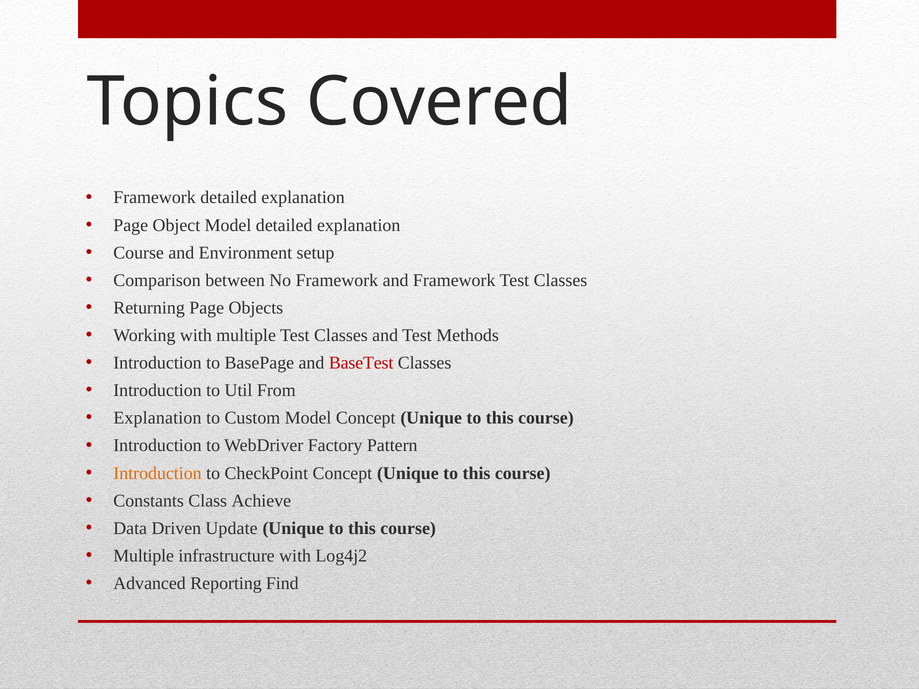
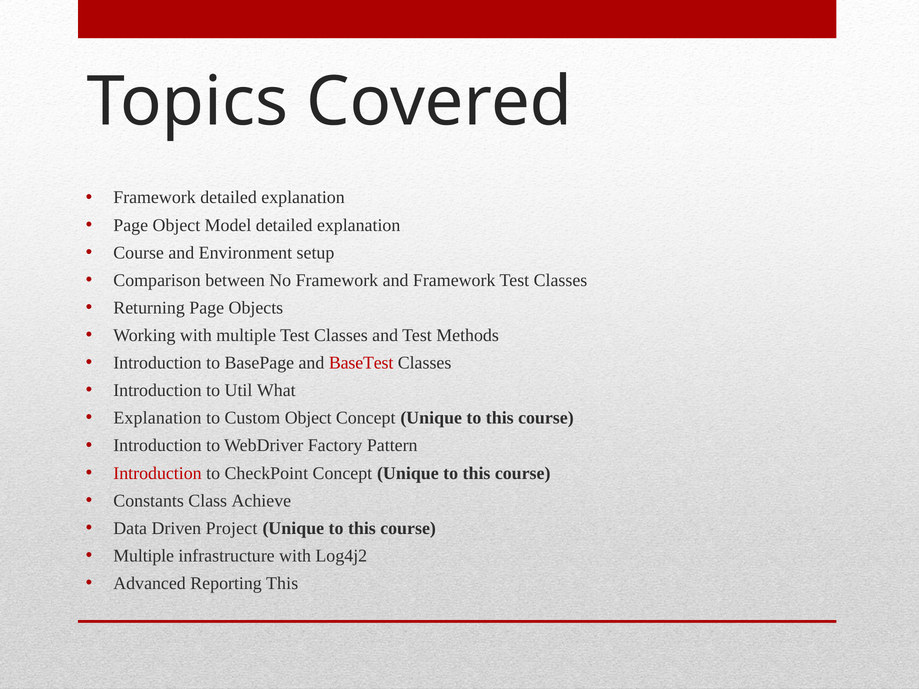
From: From -> What
Custom Model: Model -> Object
Introduction at (158, 473) colour: orange -> red
Update: Update -> Project
Reporting Find: Find -> This
